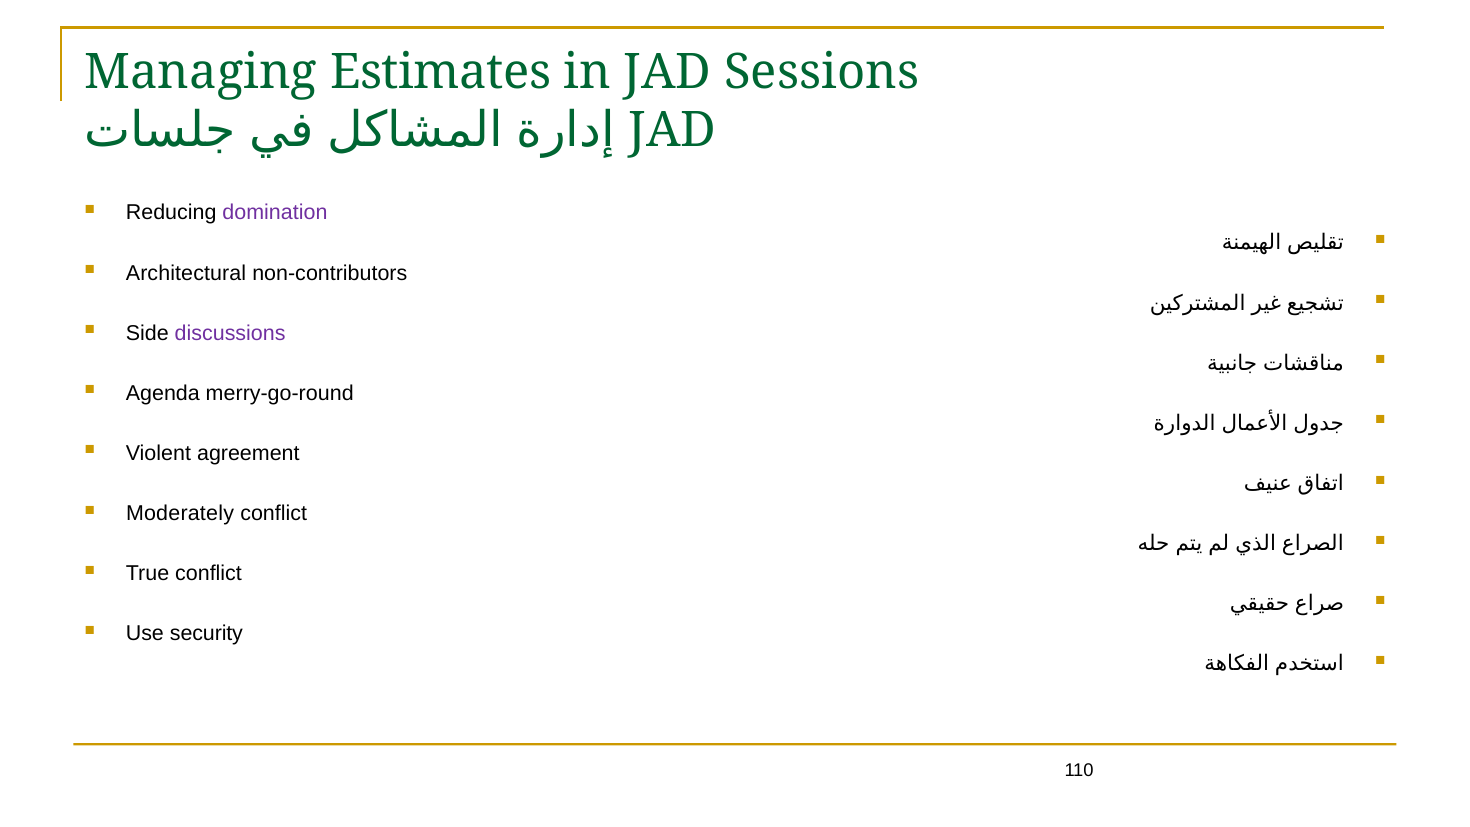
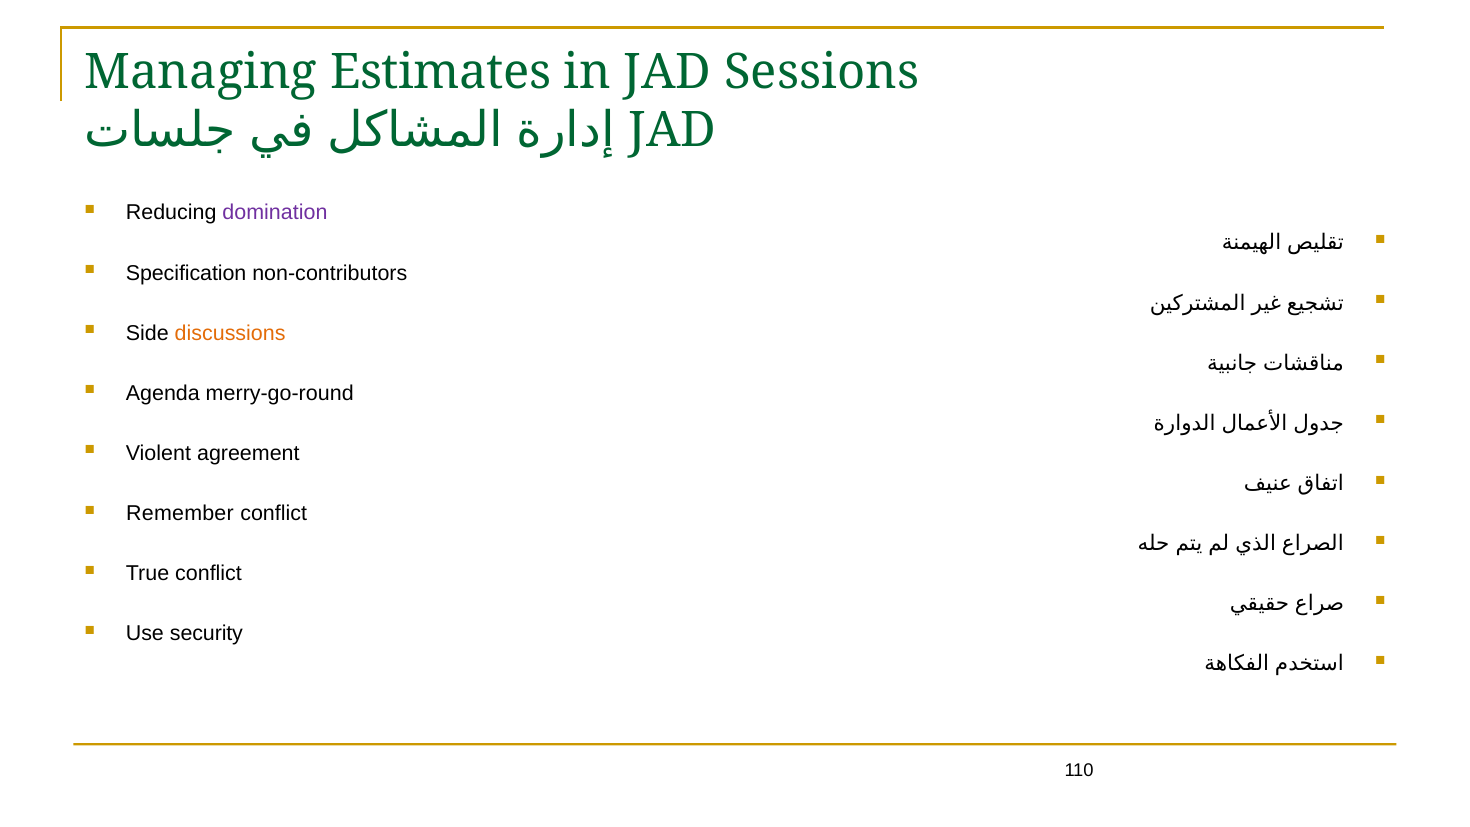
Architectural: Architectural -> Specification
discussions colour: purple -> orange
Moderately: Moderately -> Remember
